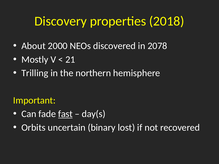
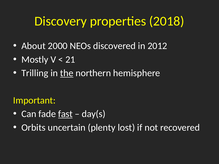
2078: 2078 -> 2012
the underline: none -> present
binary: binary -> plenty
